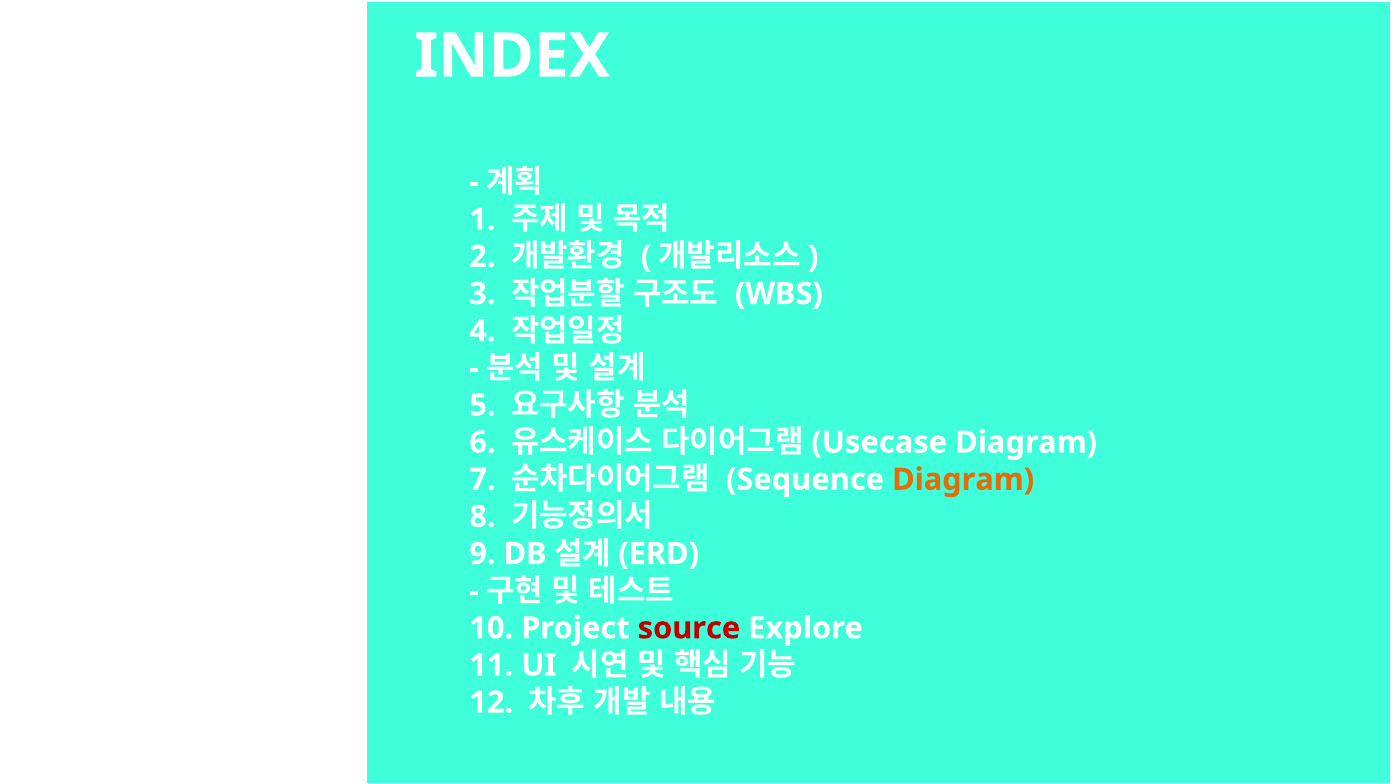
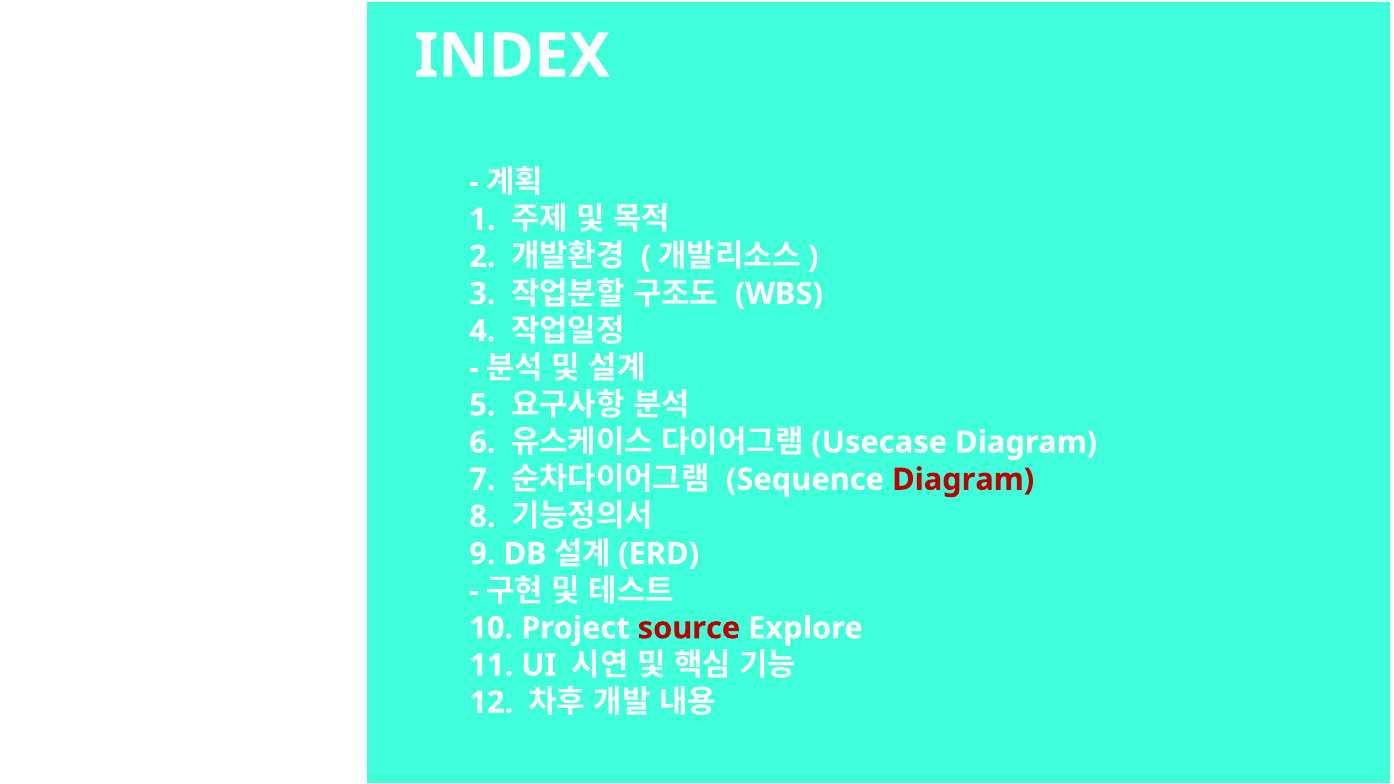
Diagram at (963, 480) colour: orange -> red
